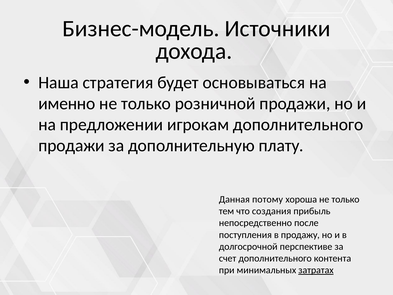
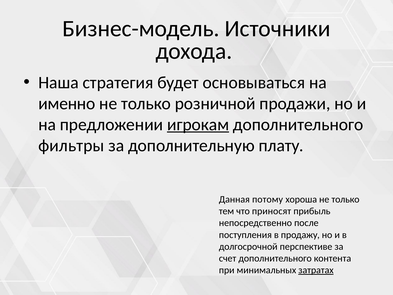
игрокам underline: none -> present
продажи at (71, 145): продажи -> фильтры
создания: создания -> приносят
